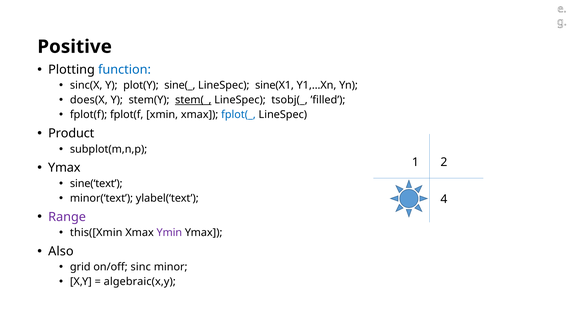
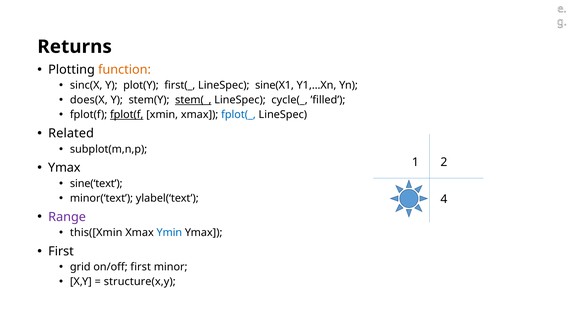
Positive: Positive -> Returns
function colour: blue -> orange
sine(_: sine(_ -> first(_
tsobj(_: tsobj(_ -> cycle(_
fplot(f at (127, 115) underline: none -> present
Product: Product -> Related
Ymin colour: purple -> blue
Also at (61, 252): Also -> First
on/off sinc: sinc -> first
algebraic(x,y: algebraic(x,y -> structure(x,y
